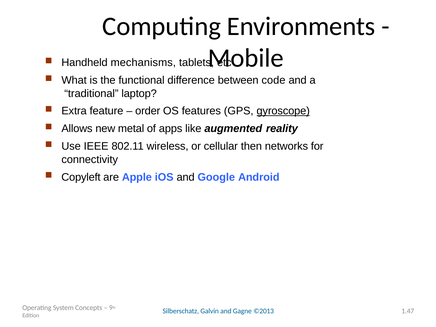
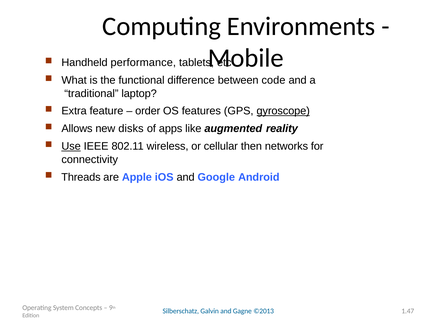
mechanisms: mechanisms -> performance
metal: metal -> disks
Use underline: none -> present
Copyleft: Copyleft -> Threads
